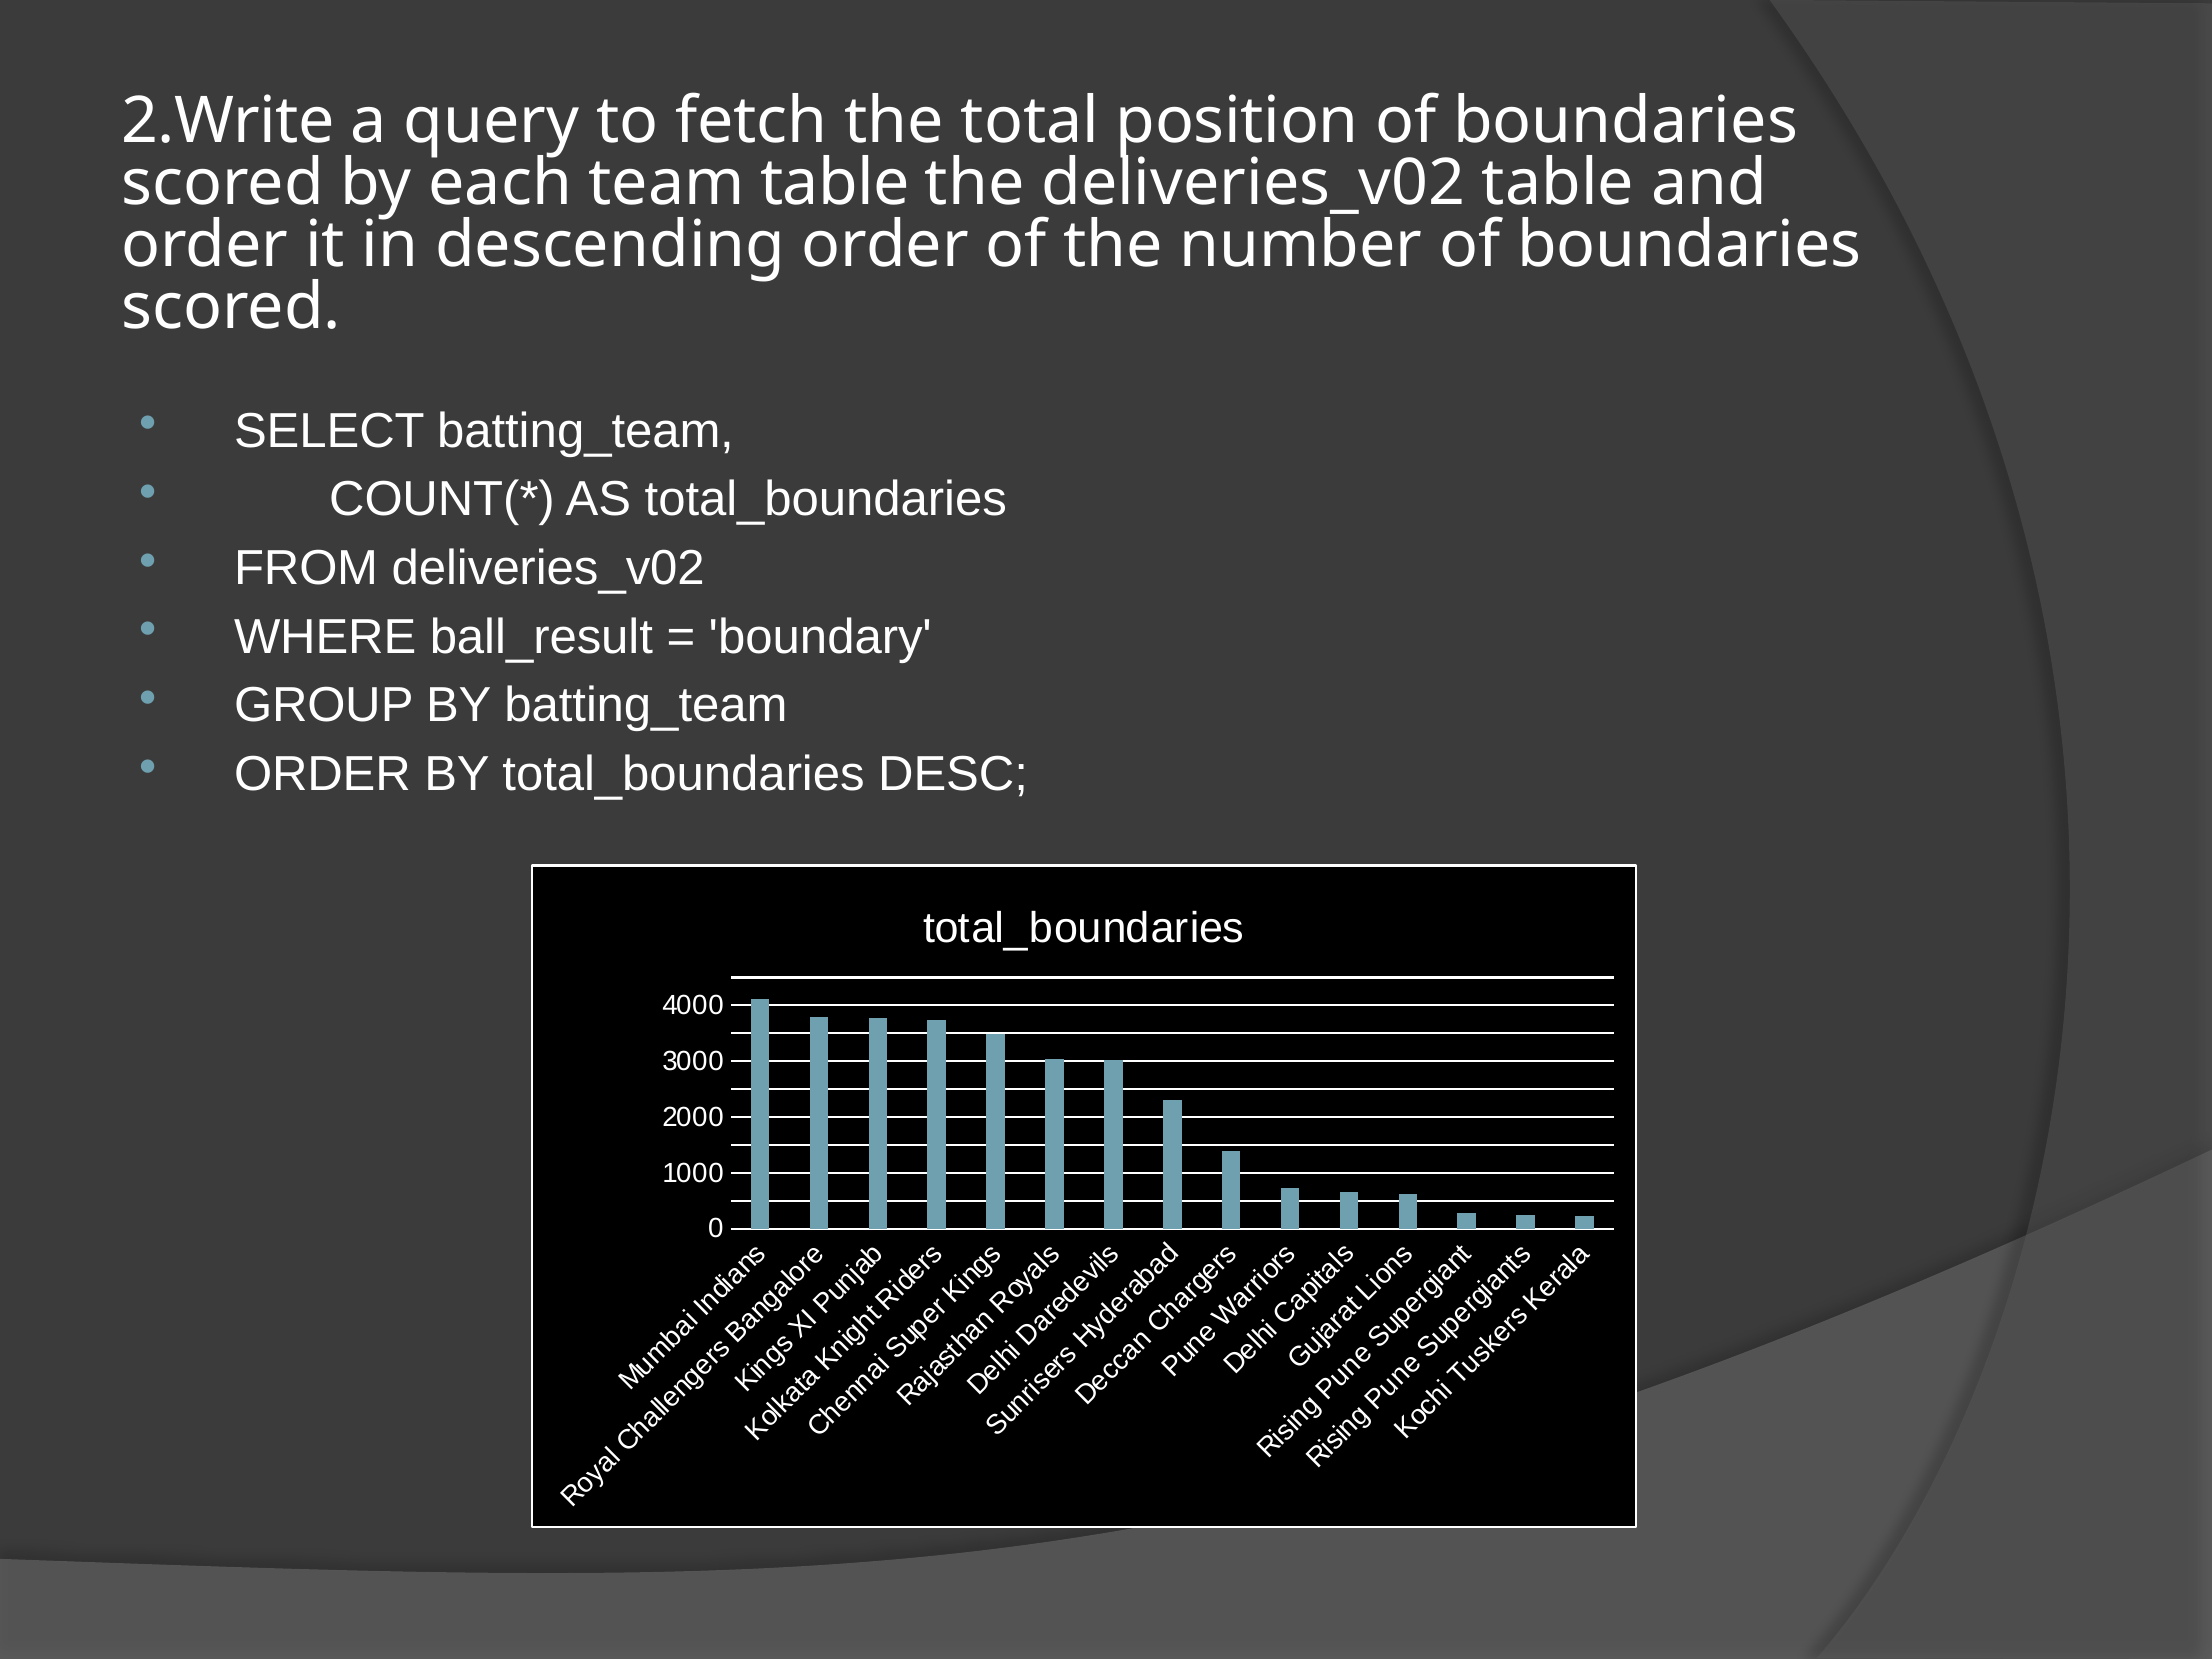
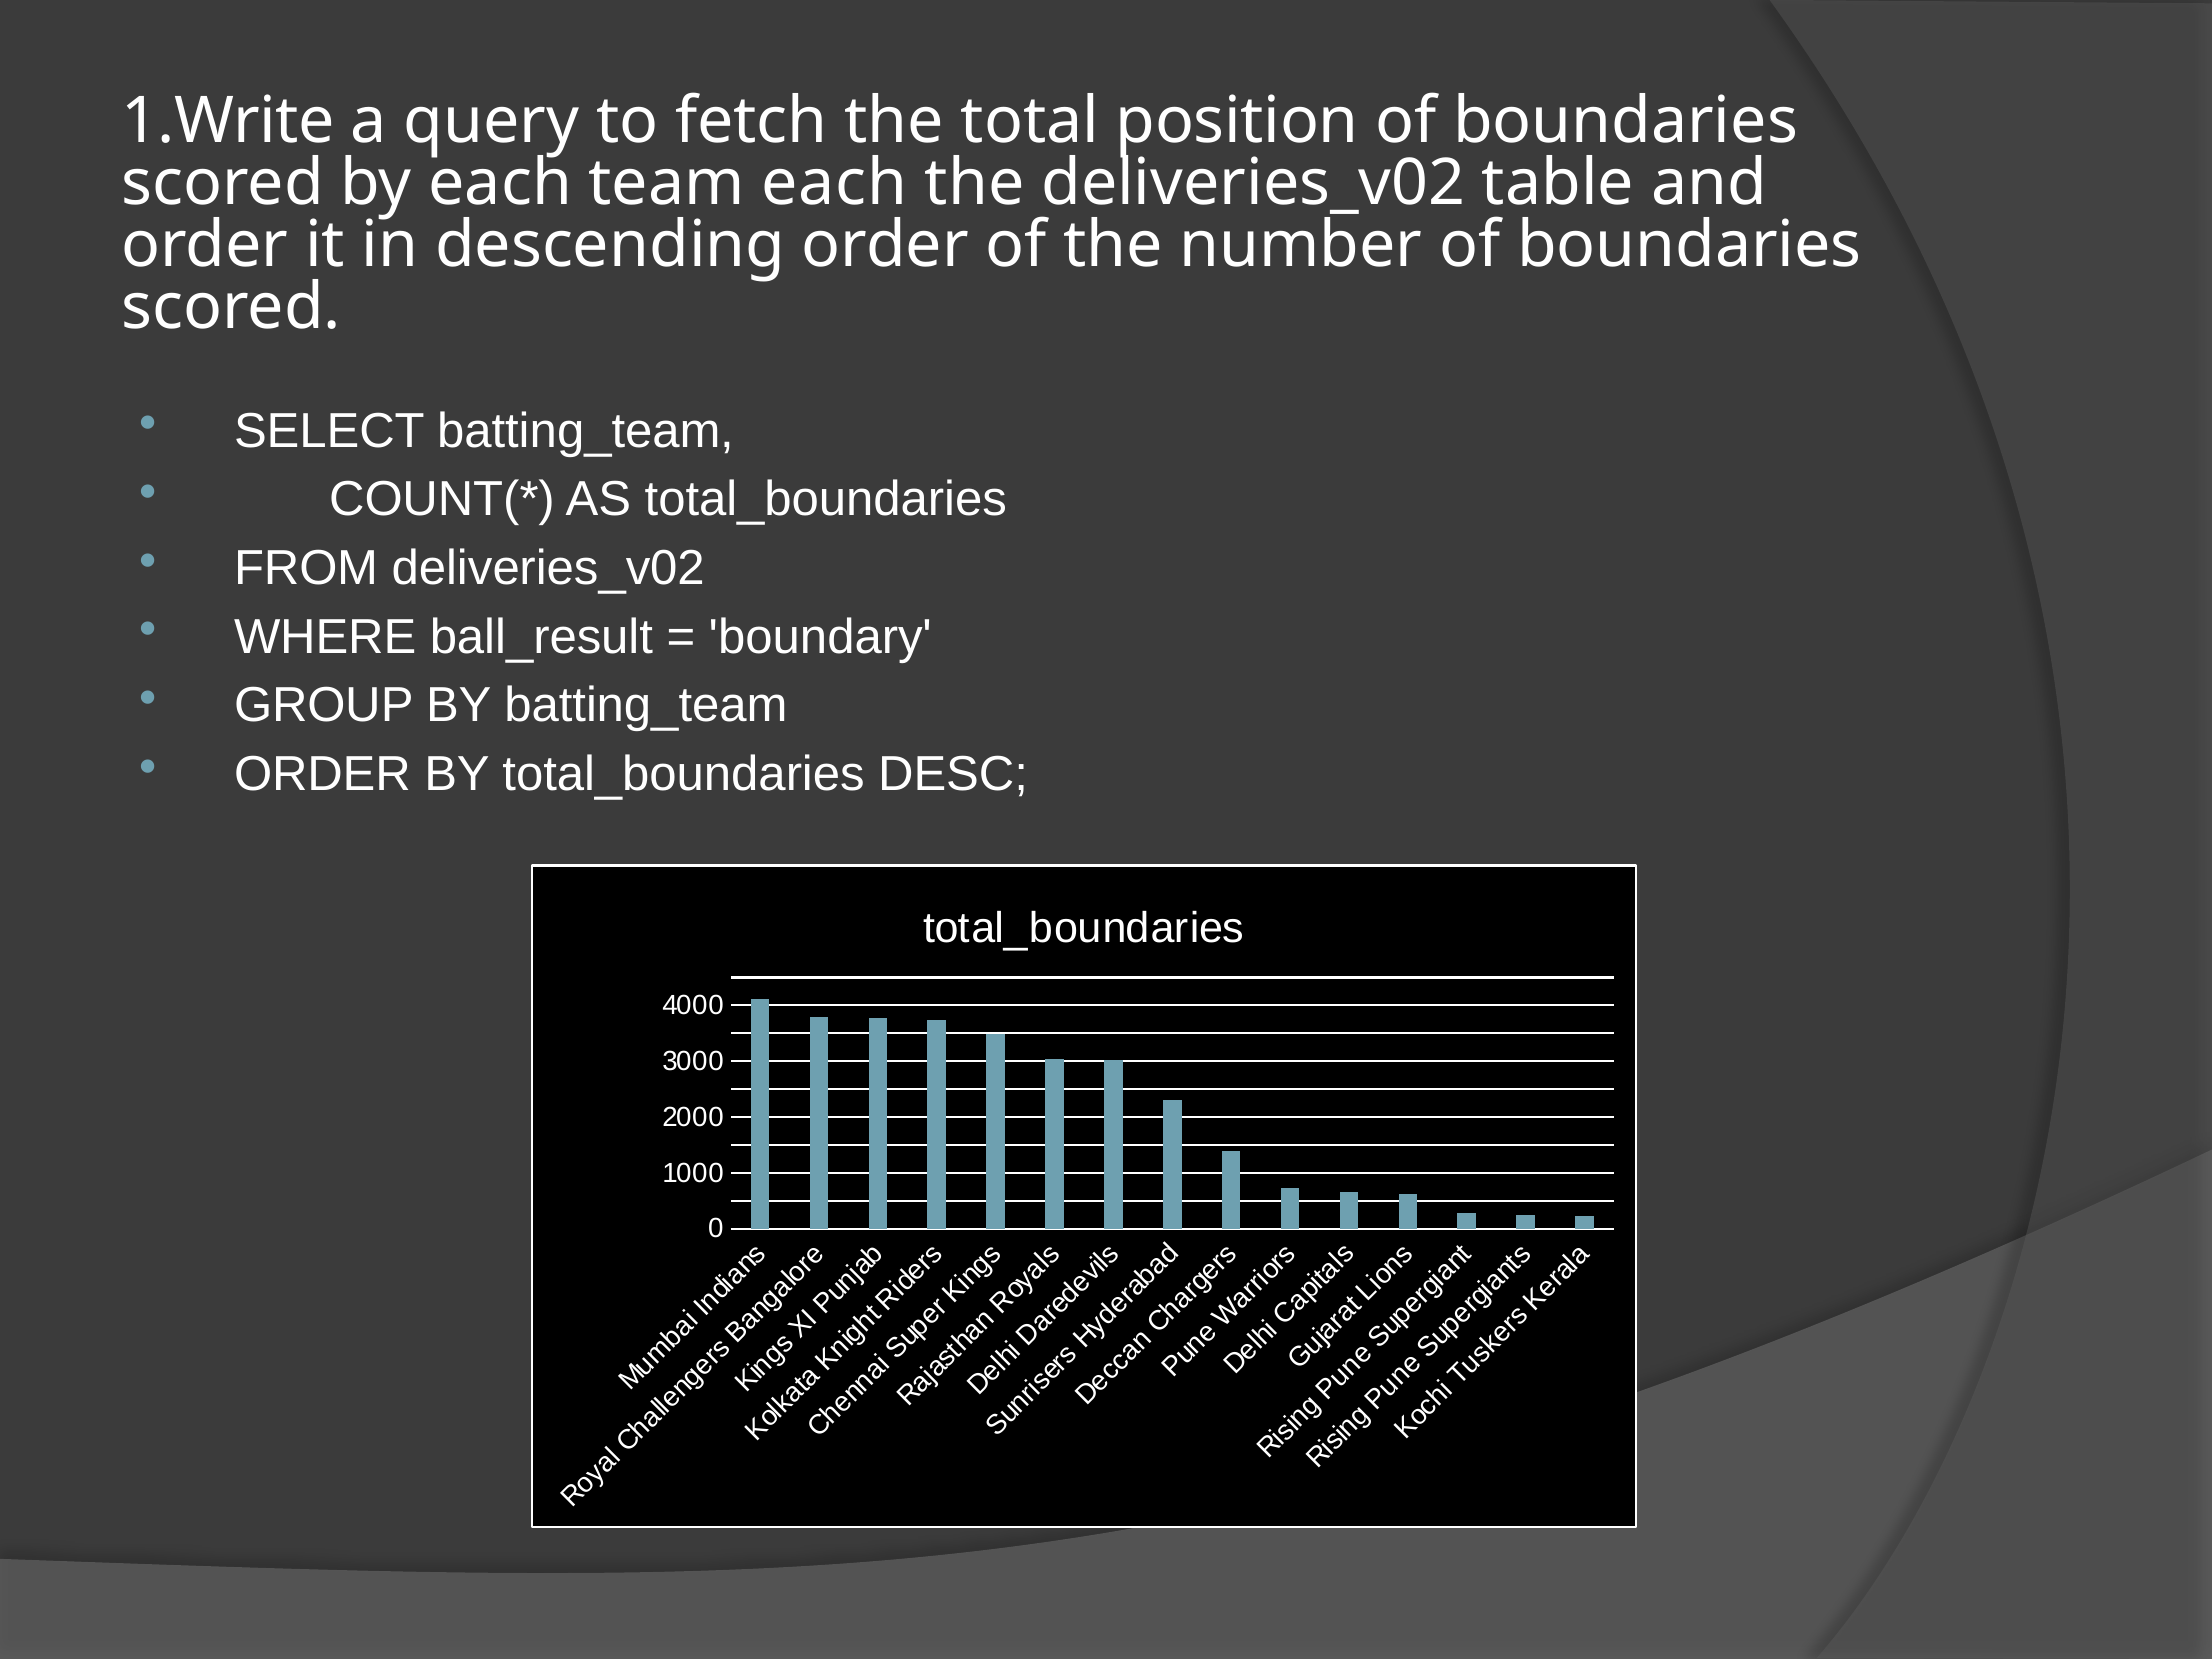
2.Write: 2.Write -> 1.Write
team table: table -> each
